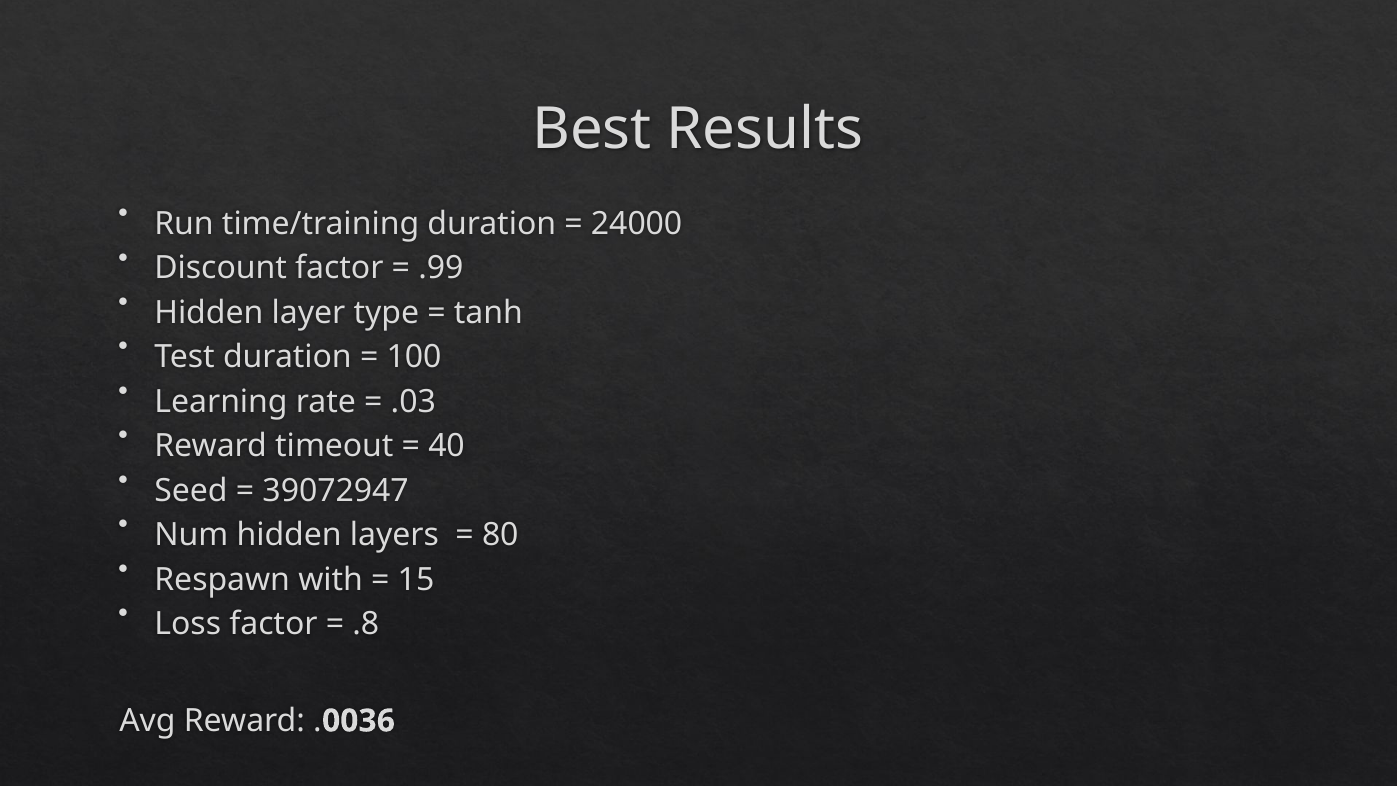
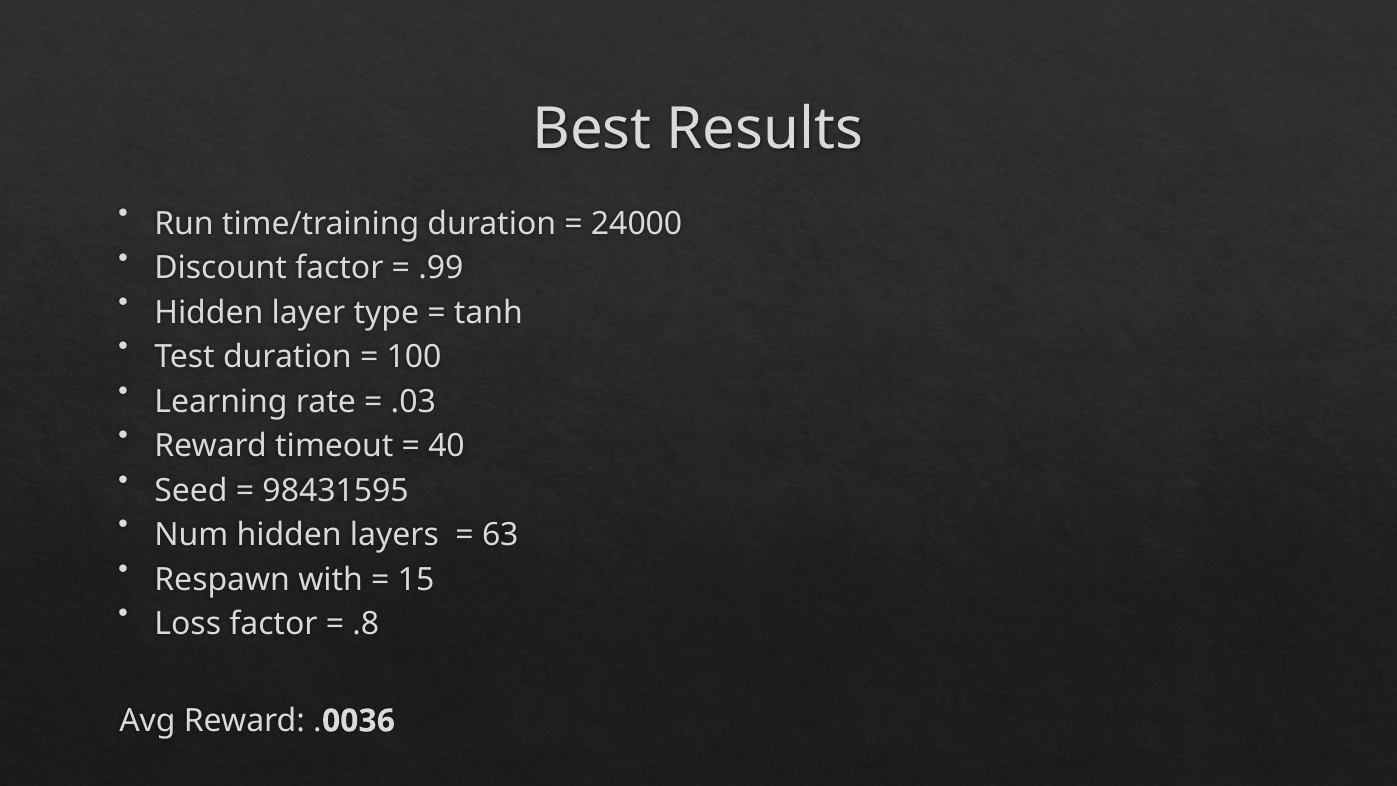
39072947: 39072947 -> 98431595
80: 80 -> 63
